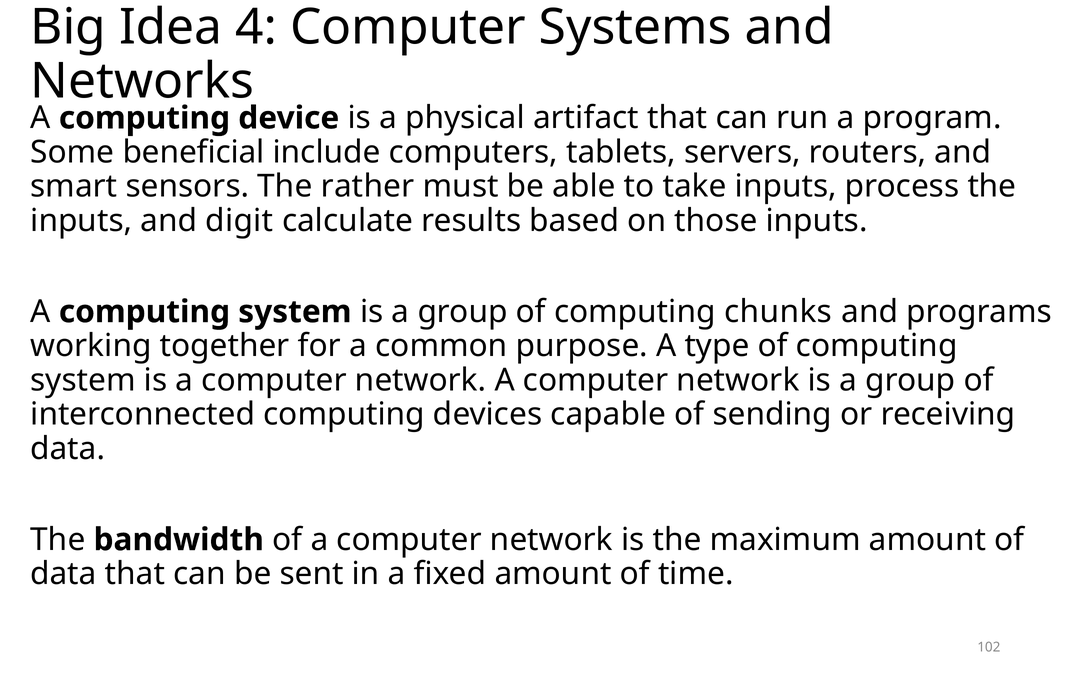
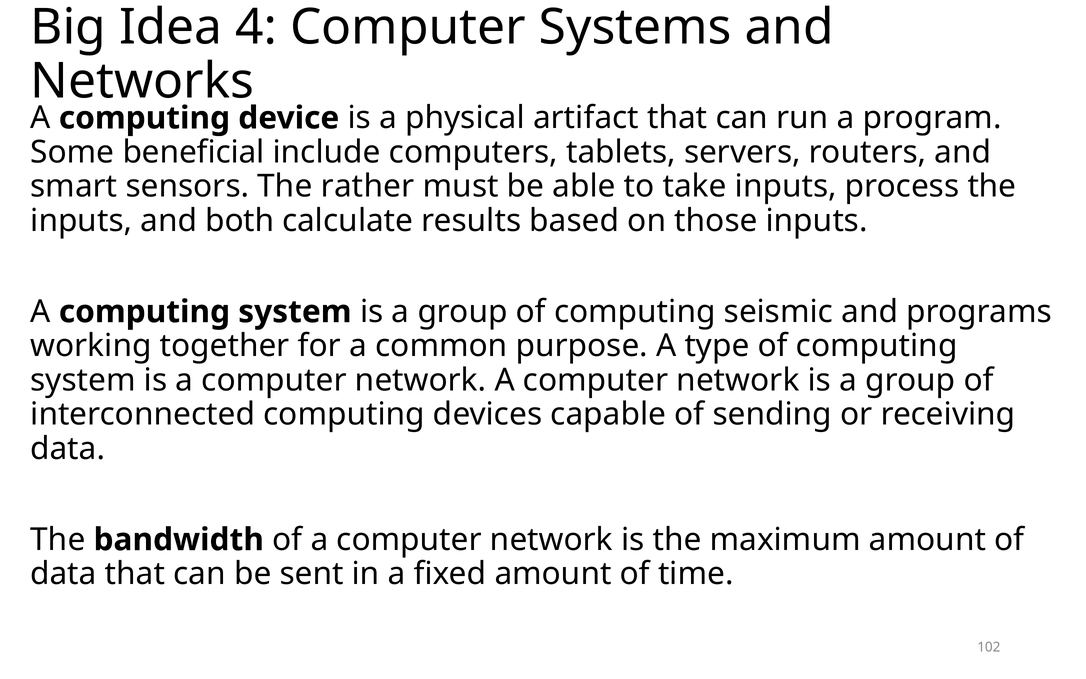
digit: digit -> both
chunks: chunks -> seismic
